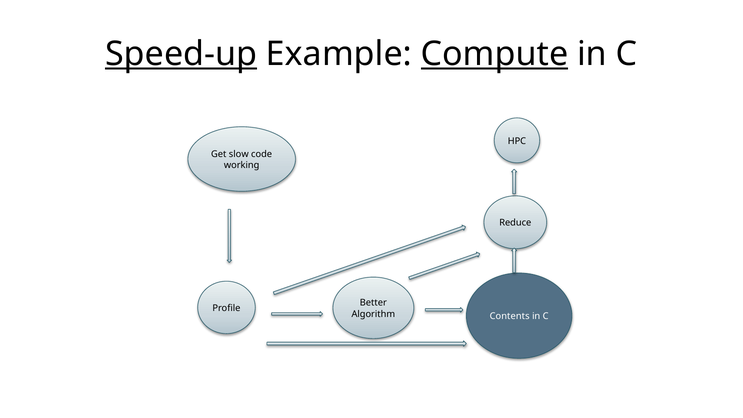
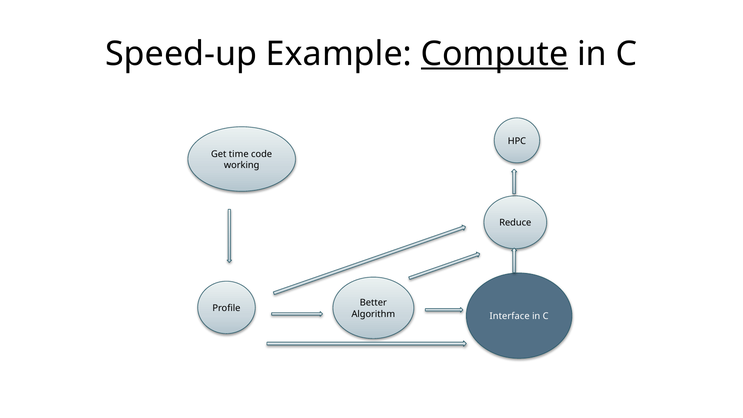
Speed-up underline: present -> none
slow: slow -> time
Contents: Contents -> Interface
